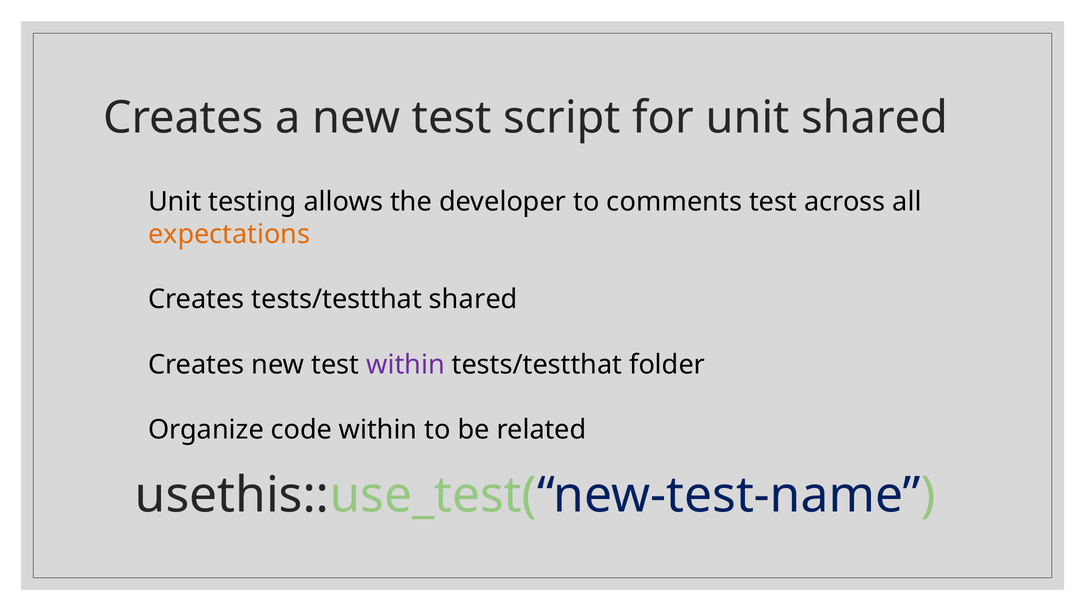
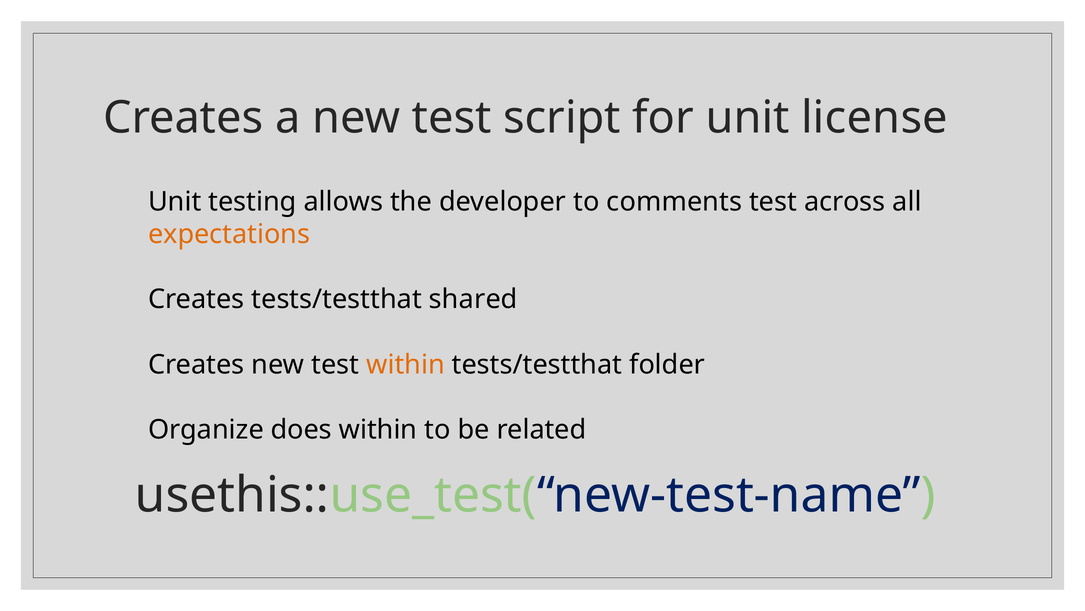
unit shared: shared -> license
within at (406, 364) colour: purple -> orange
code: code -> does
